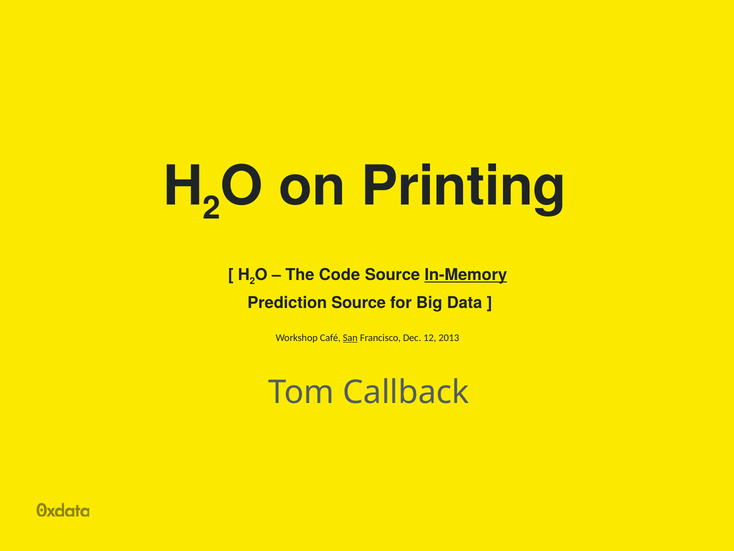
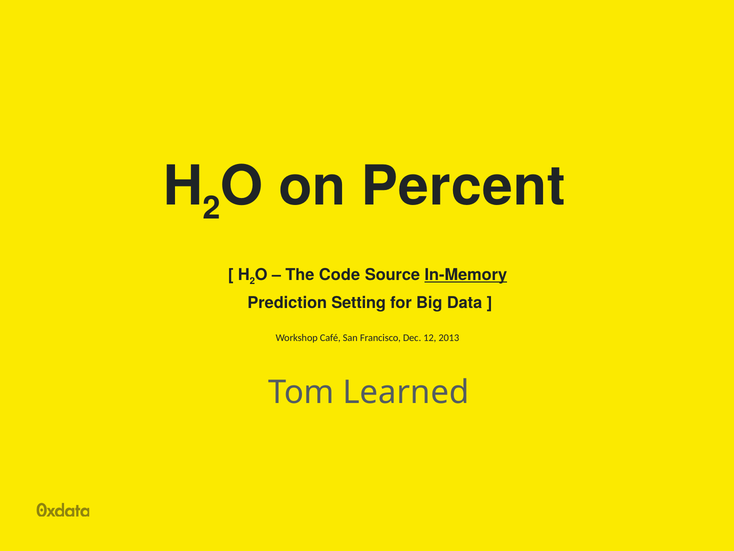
Printing: Printing -> Percent
Prediction Source: Source -> Setting
San underline: present -> none
Callback: Callback -> Learned
